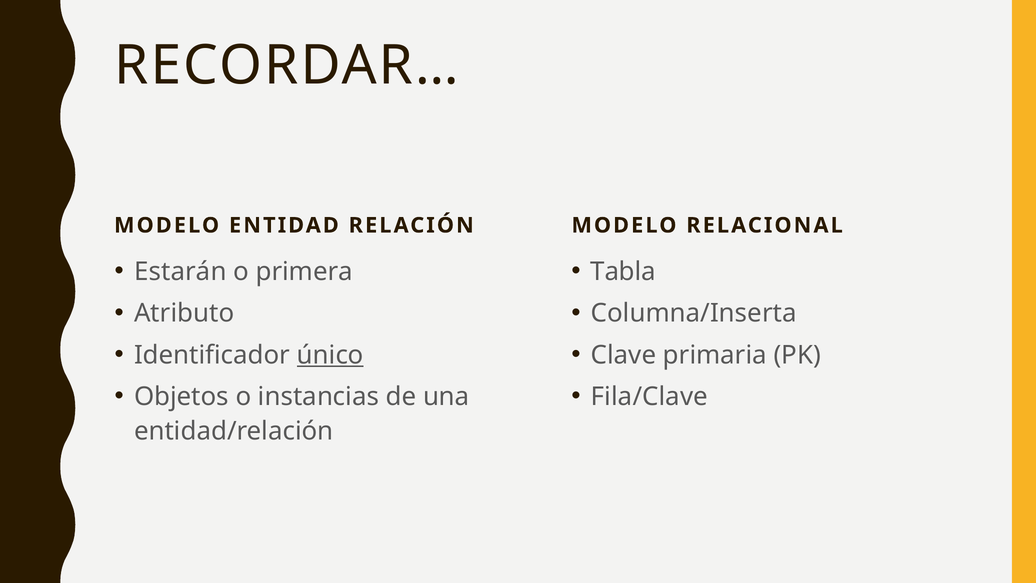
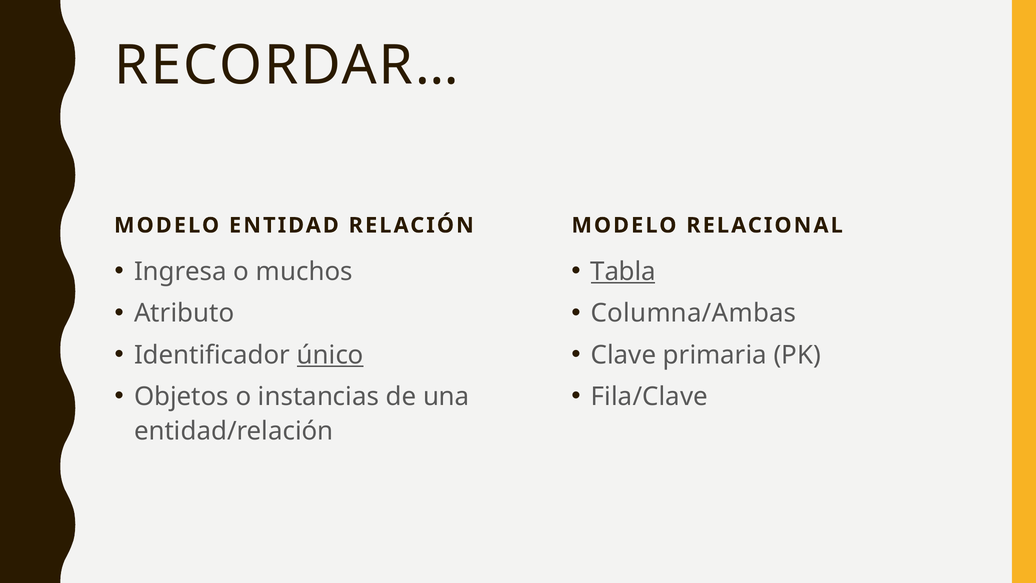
Estarán: Estarán -> Ingresa
primera: primera -> muchos
Tabla underline: none -> present
Columna/Inserta: Columna/Inserta -> Columna/Ambas
